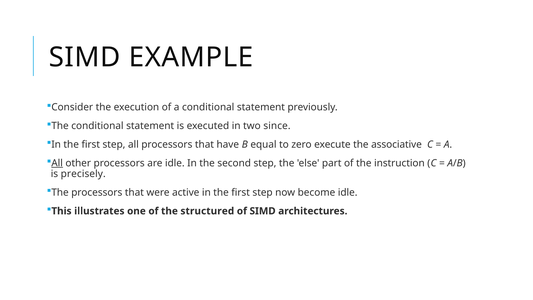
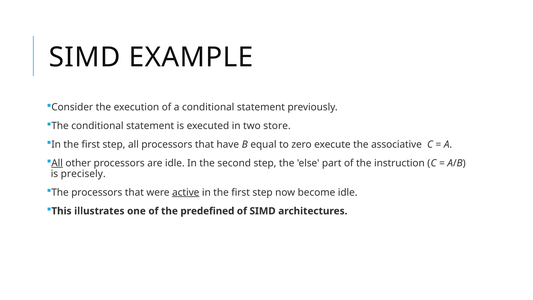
since: since -> store
active underline: none -> present
structured: structured -> predefined
